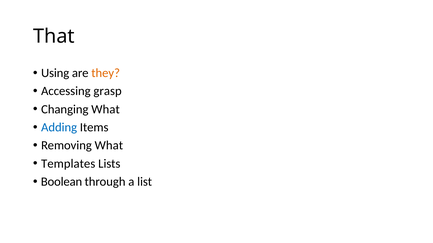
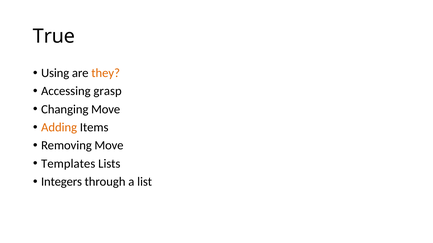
That: That -> True
Changing What: What -> Move
Adding colour: blue -> orange
Removing What: What -> Move
Boolean: Boolean -> Integers
